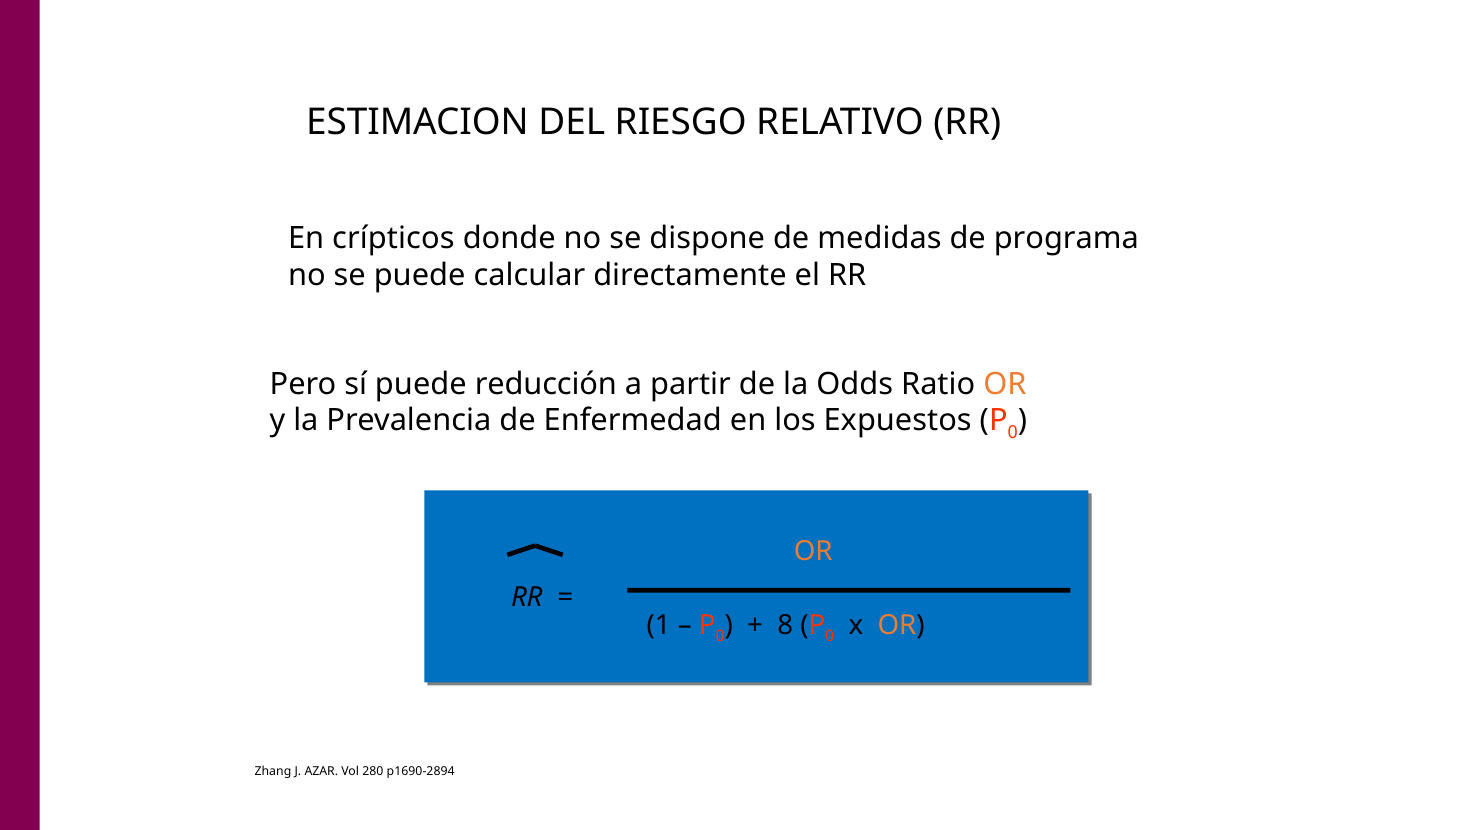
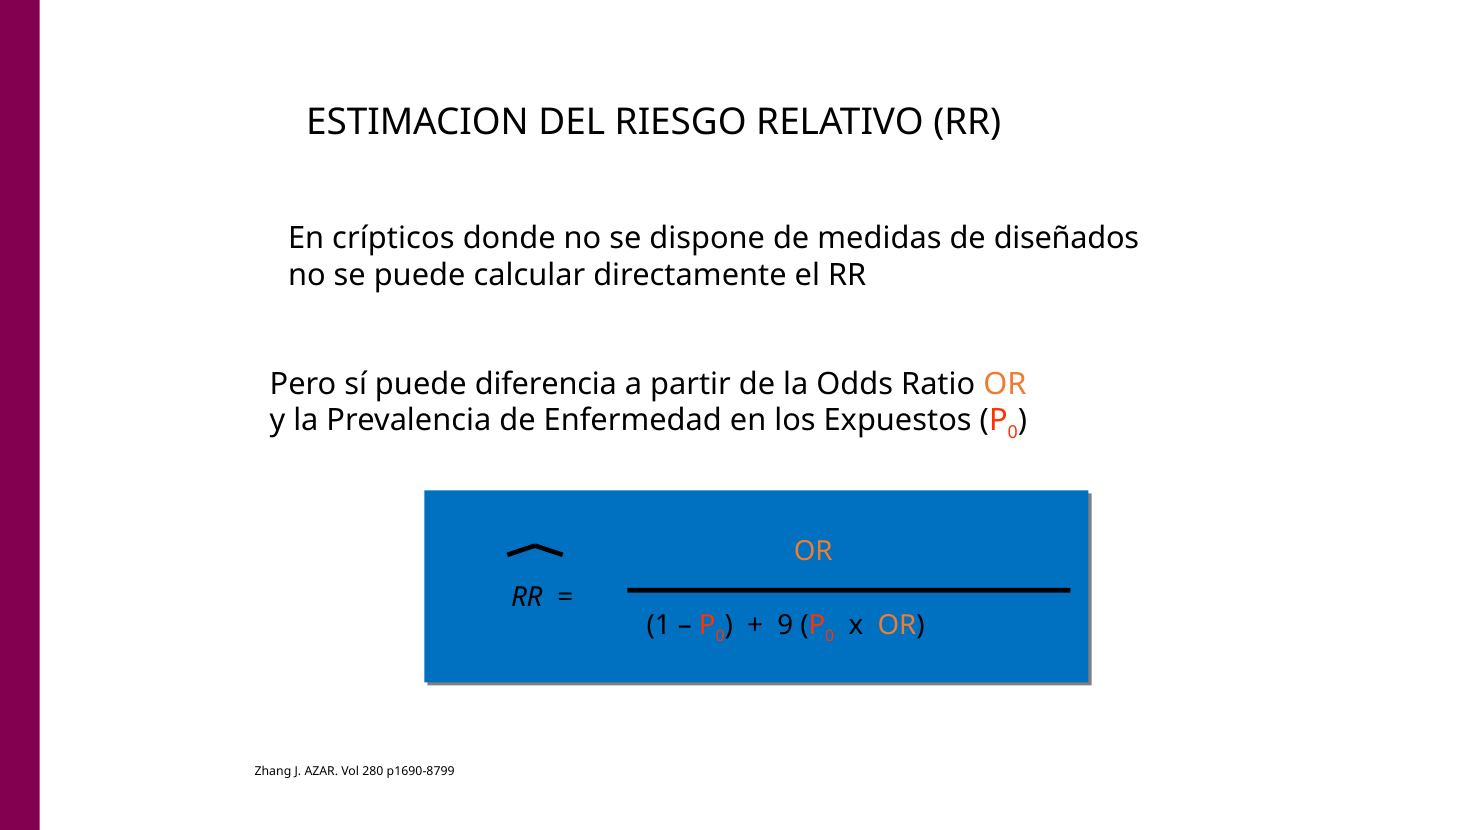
programa: programa -> diseñados
reducción: reducción -> diferencia
8: 8 -> 9
p1690-2894: p1690-2894 -> p1690-8799
